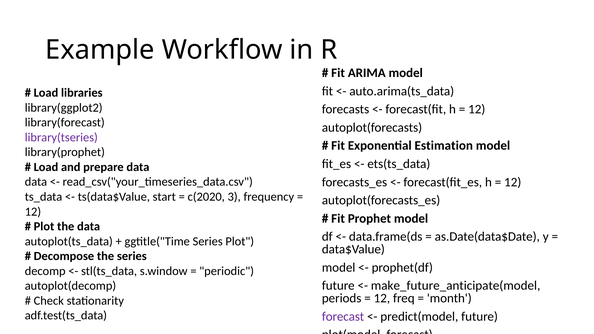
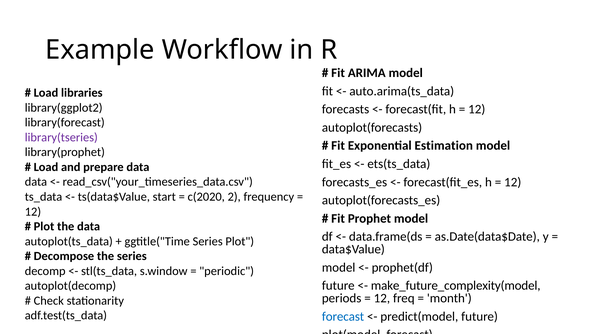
3: 3 -> 2
make_future_anticipate(model: make_future_anticipate(model -> make_future_complexity(model
forecast at (343, 317) colour: purple -> blue
